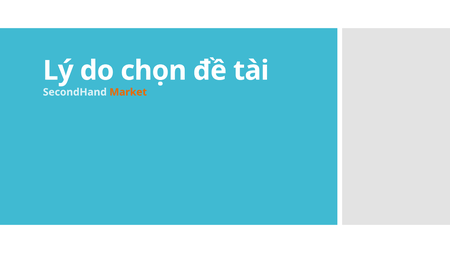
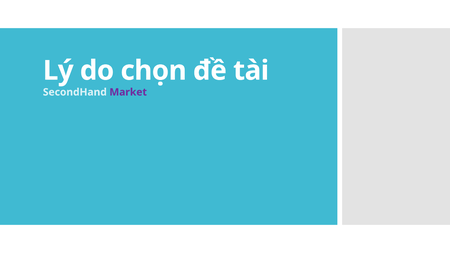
Market colour: orange -> purple
